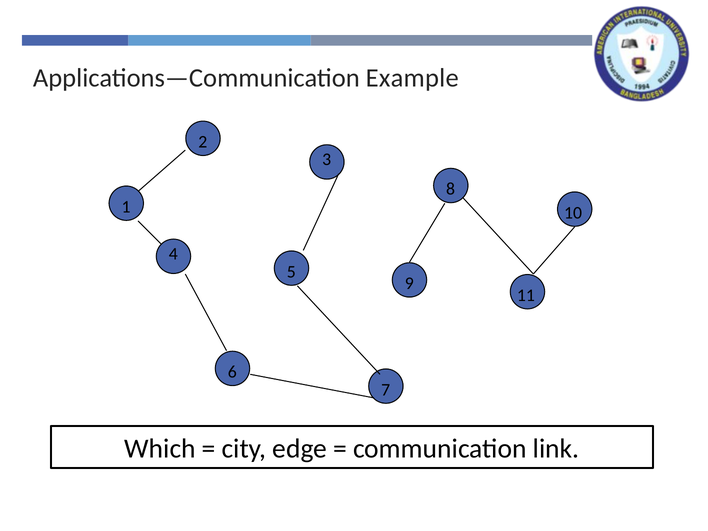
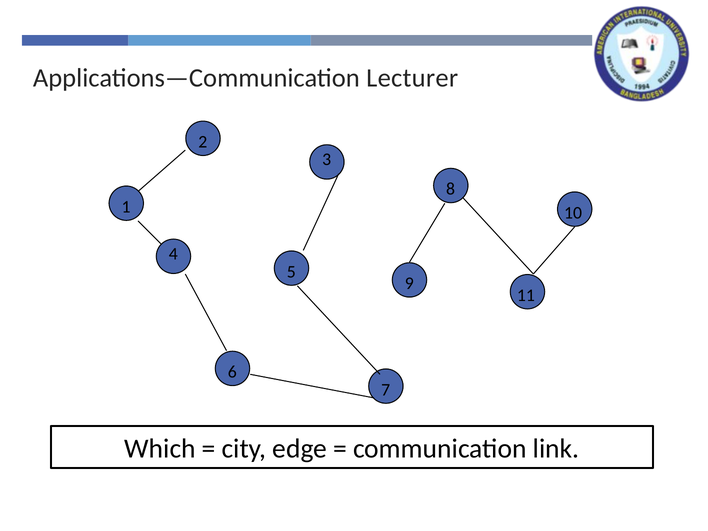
Example: Example -> Lecturer
